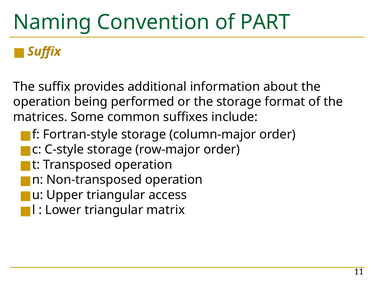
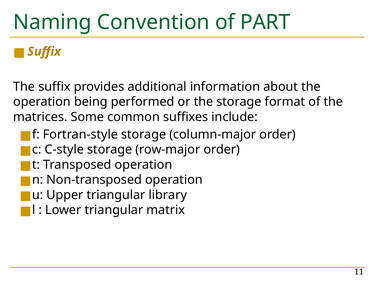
access: access -> library
